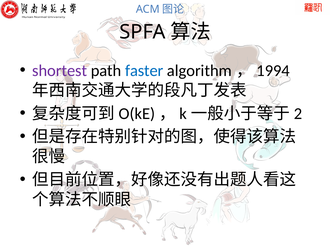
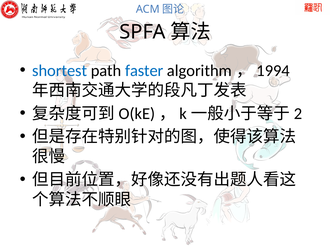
shortest colour: purple -> blue
